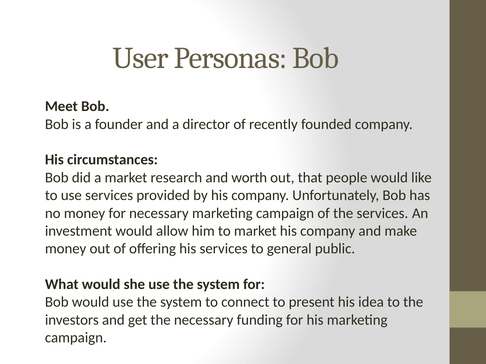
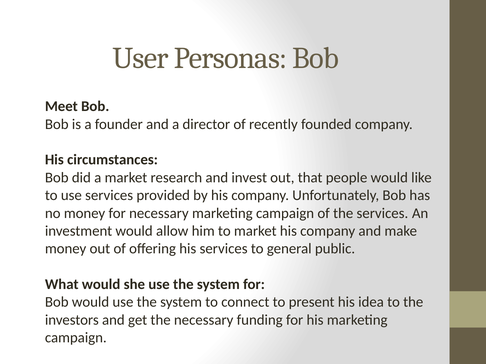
worth: worth -> invest
